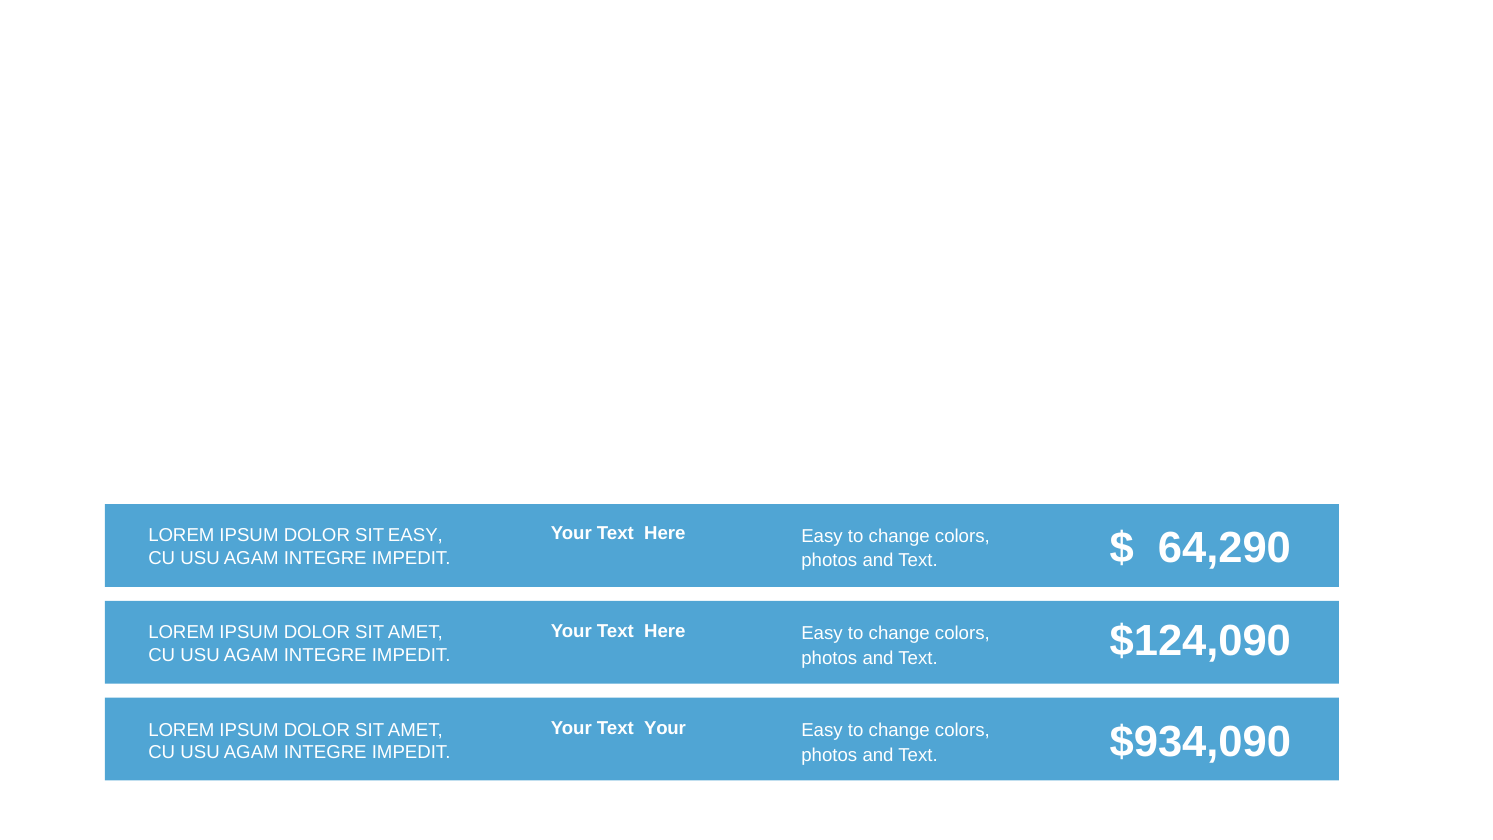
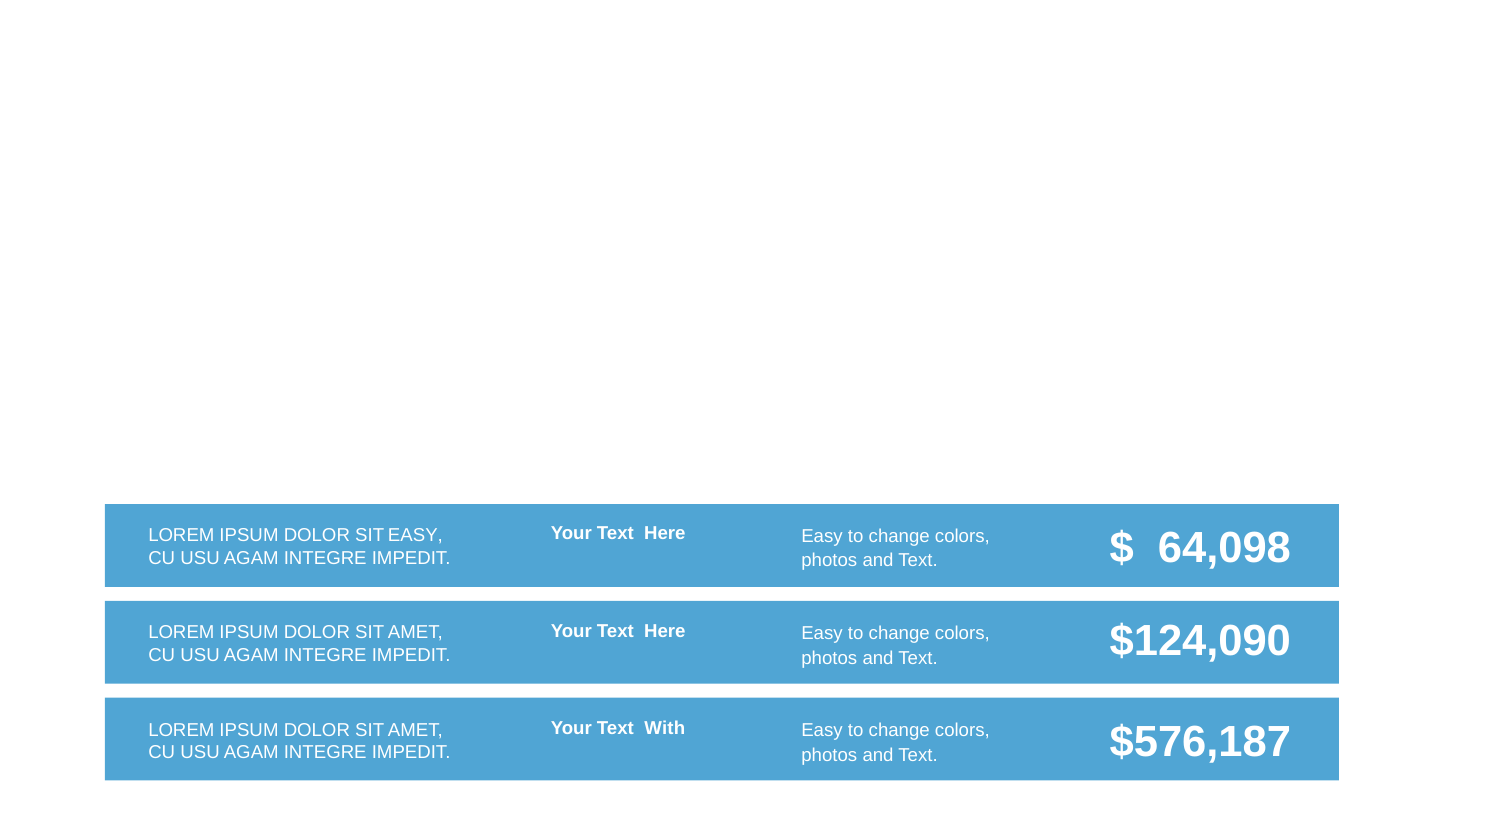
64,290: 64,290 -> 64,098
Your Text Your: Your -> With
$934,090: $934,090 -> $576,187
